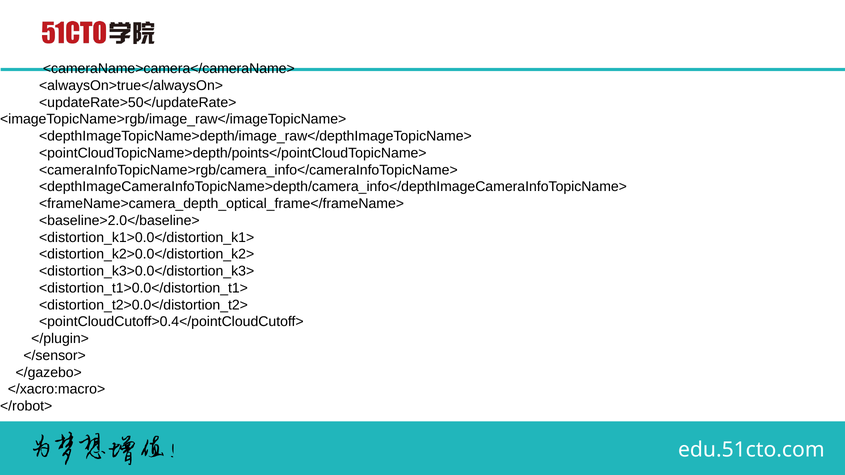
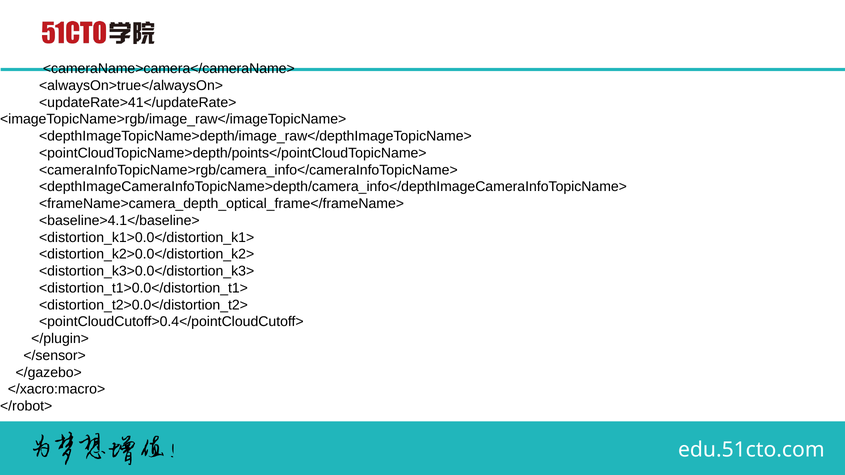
<updateRate>50</updateRate>: <updateRate>50</updateRate> -> <updateRate>41</updateRate>
<baseline>2.0</baseline>: <baseline>2.0</baseline> -> <baseline>4.1</baseline>
